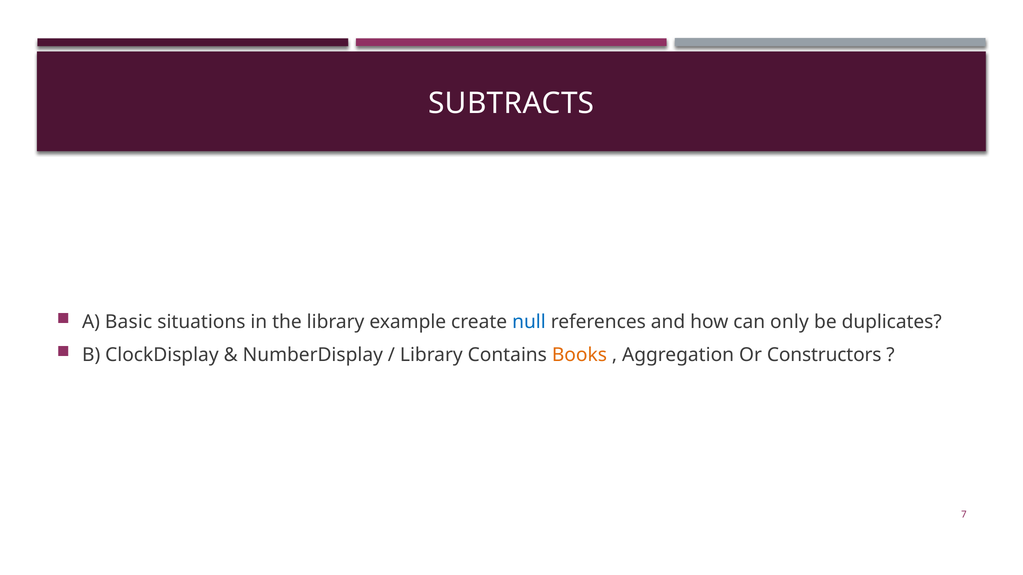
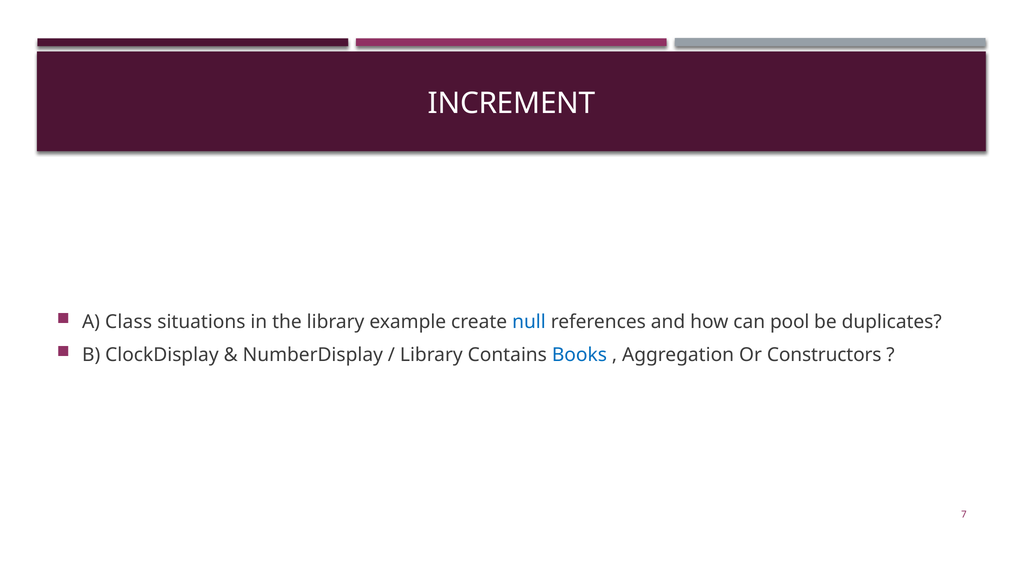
SUBTRACTS: SUBTRACTS -> INCREMENT
Basic: Basic -> Class
only: only -> pool
Books colour: orange -> blue
